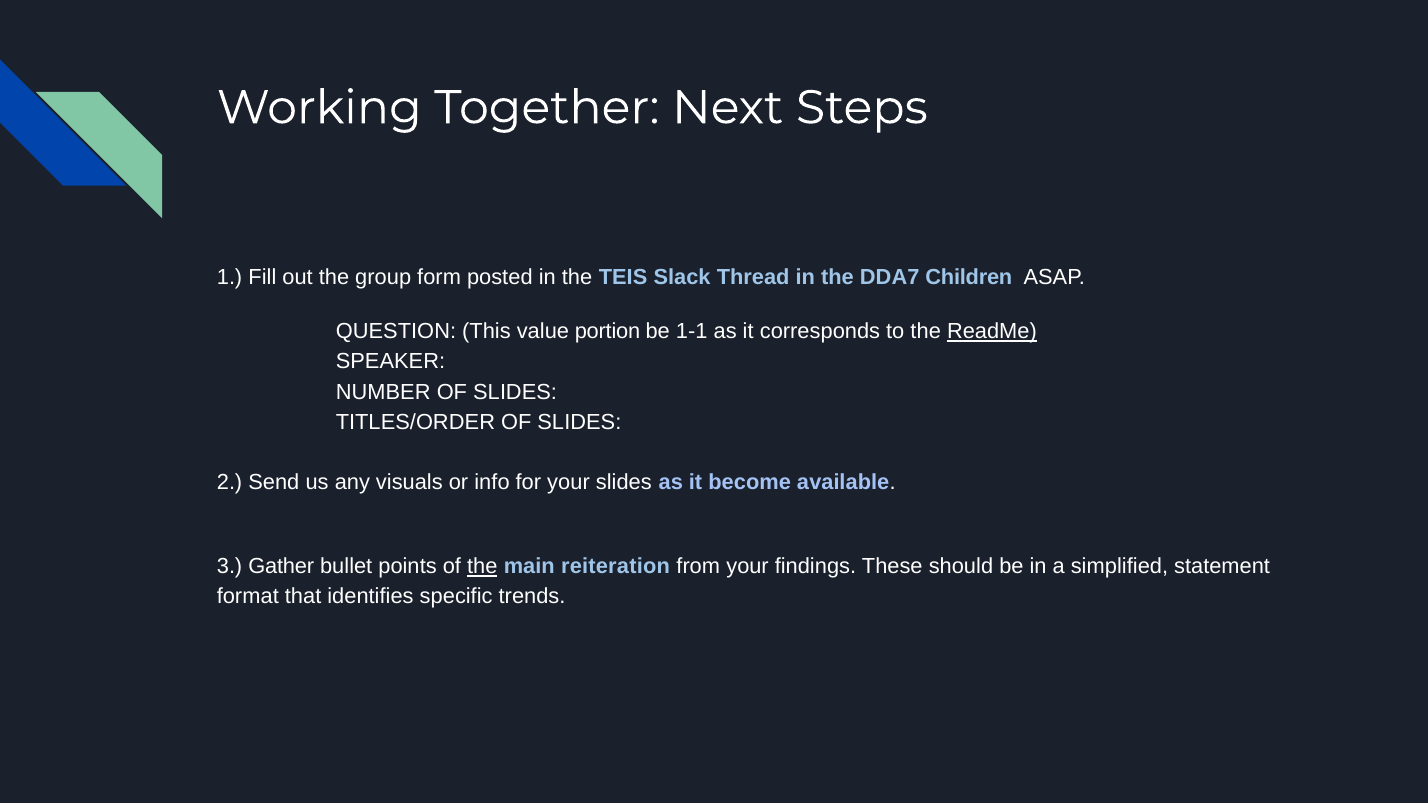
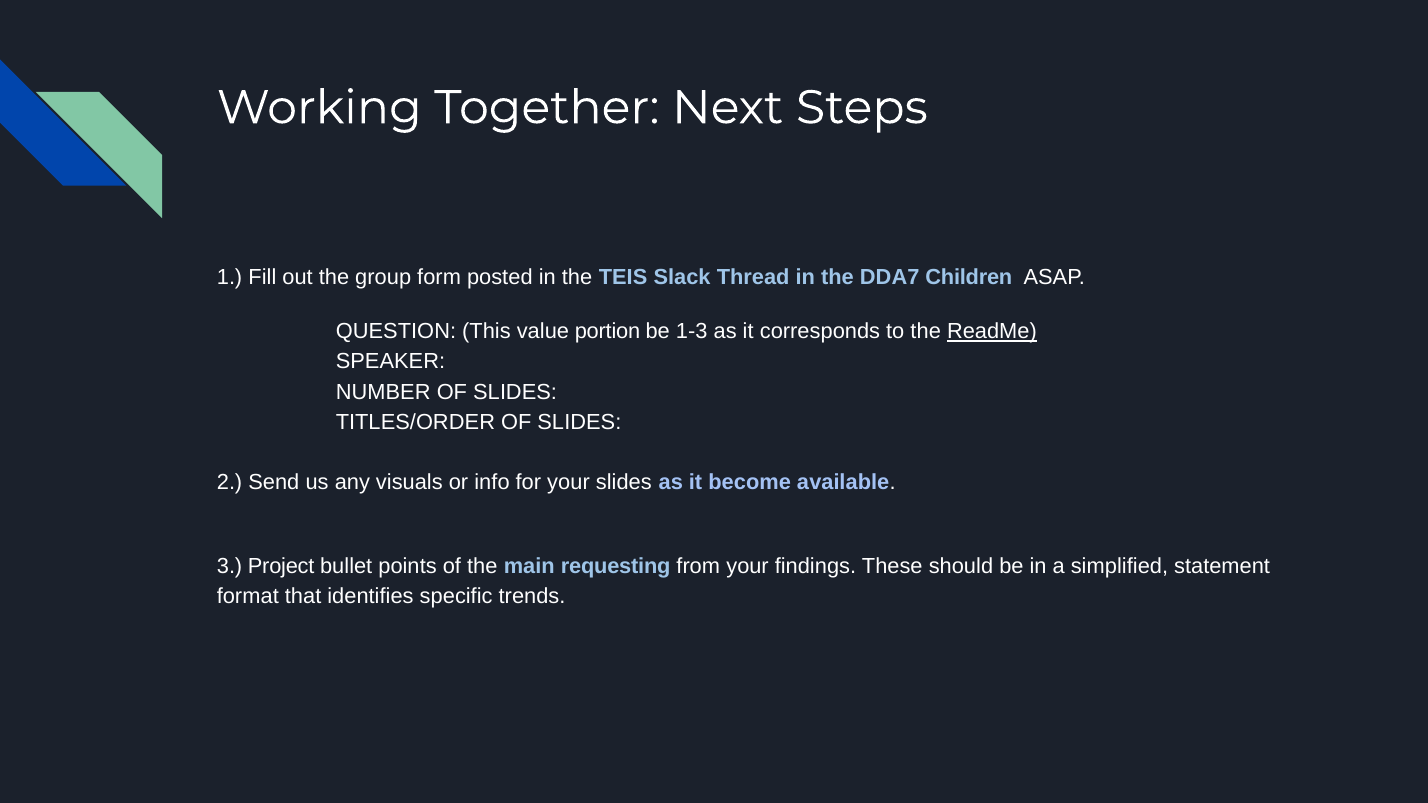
1-1: 1-1 -> 1-3
Gather: Gather -> Project
the at (482, 567) underline: present -> none
reiteration: reiteration -> requesting
